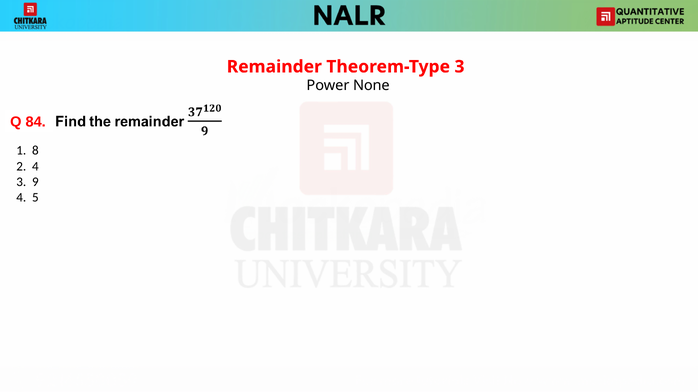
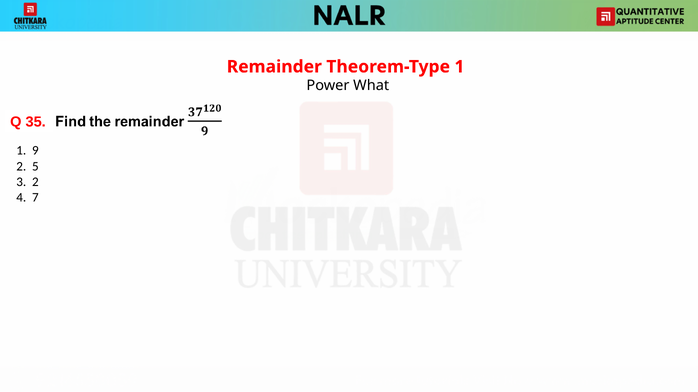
Theorem-Type 3: 3 -> 1
None: None -> What
84: 84 -> 35
8: 8 -> 9
2 4: 4 -> 5
3 9: 9 -> 2
5: 5 -> 7
